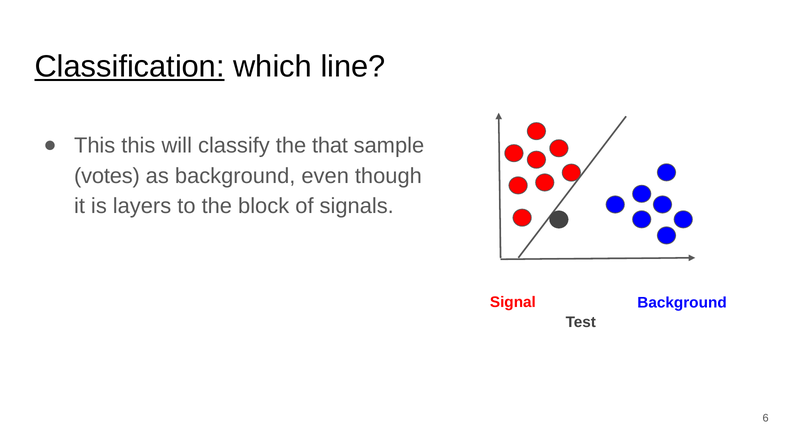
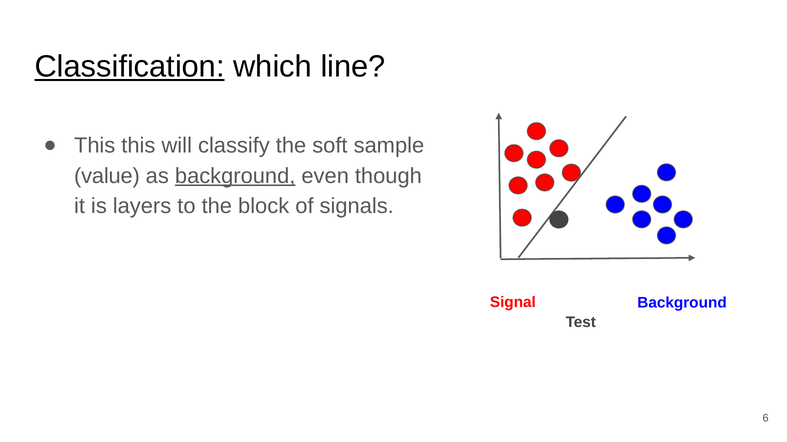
that: that -> soft
votes: votes -> value
background at (235, 176) underline: none -> present
